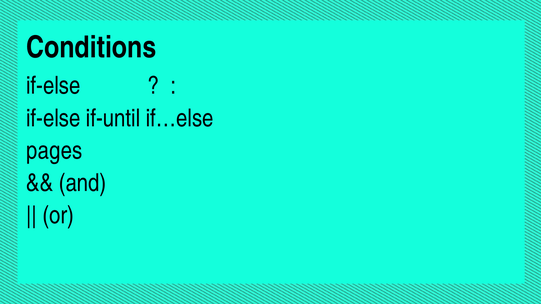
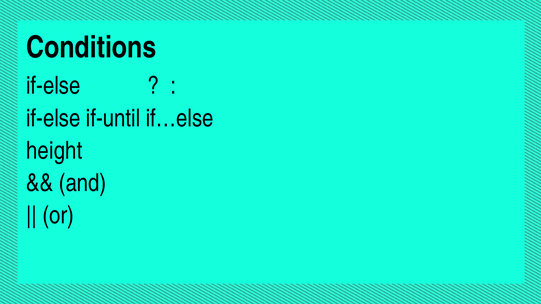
pages: pages -> height
